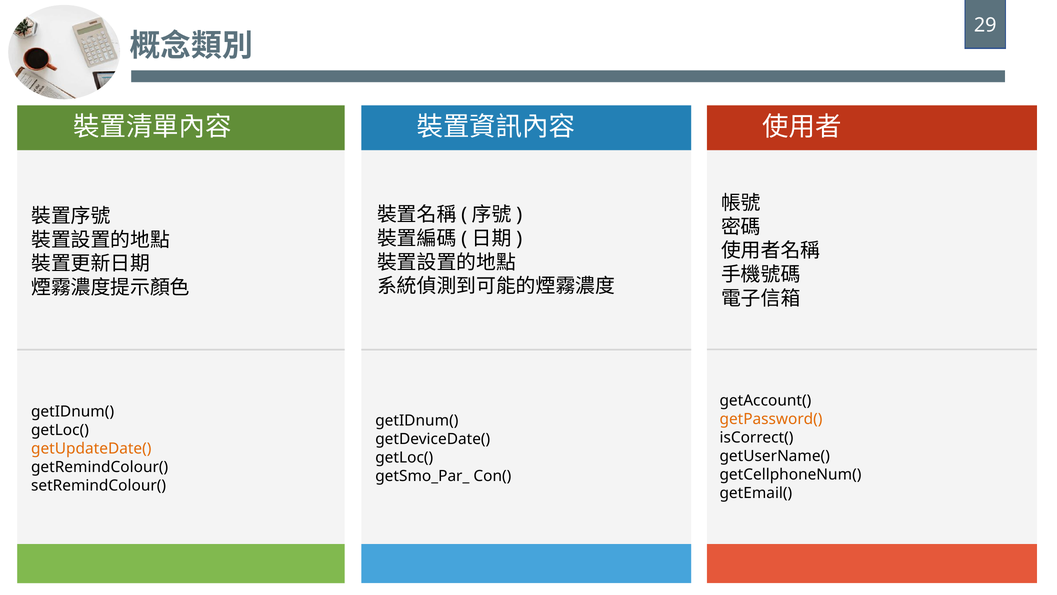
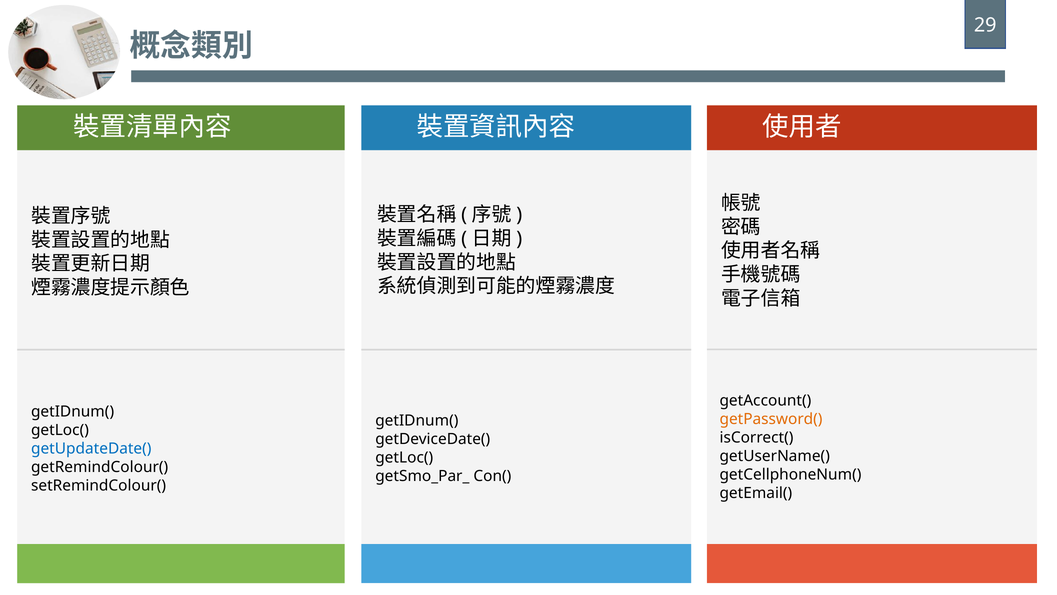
getUpdateDate( colour: orange -> blue
